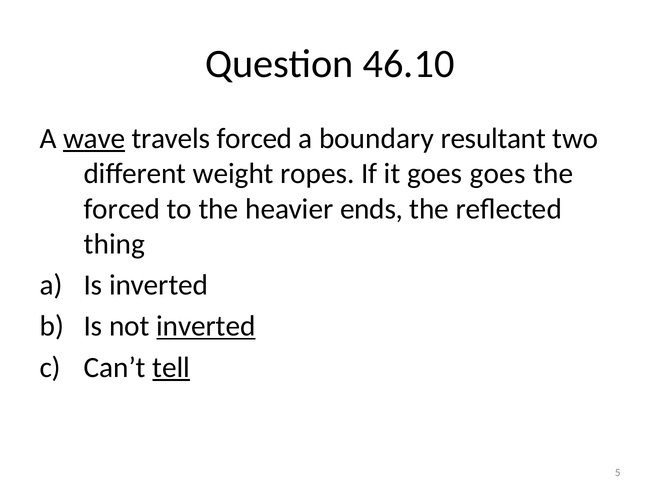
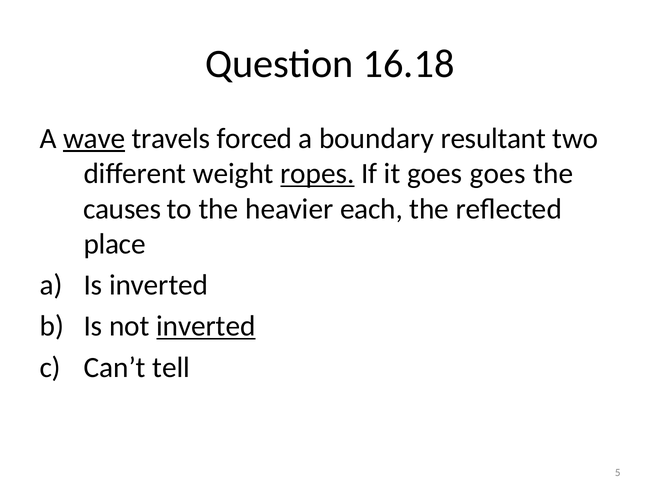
46.10: 46.10 -> 16.18
ropes underline: none -> present
forced at (122, 209): forced -> causes
ends: ends -> each
thing: thing -> place
tell underline: present -> none
